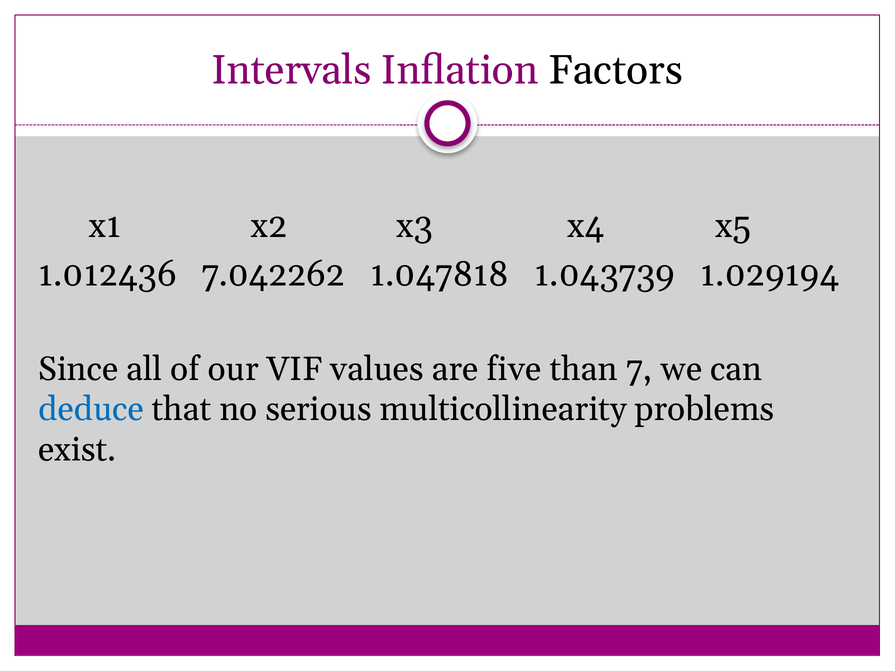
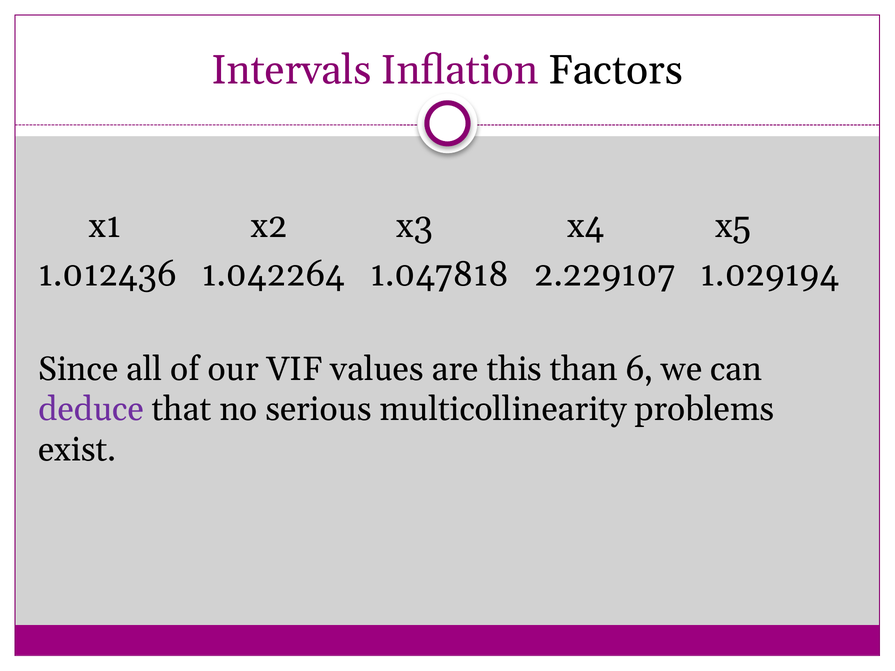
7.042262: 7.042262 -> 1.042264
1.043739: 1.043739 -> 2.229107
five: five -> this
7: 7 -> 6
deduce colour: blue -> purple
